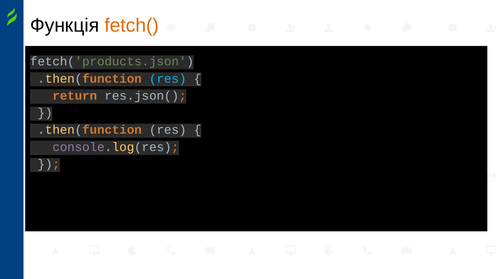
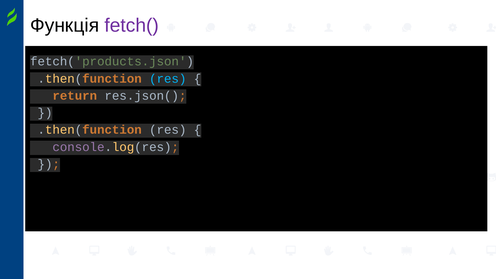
fetch( colour: orange -> purple
